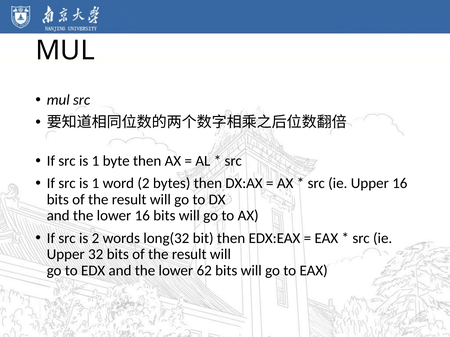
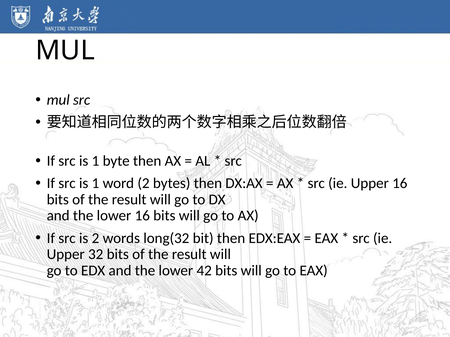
62: 62 -> 42
